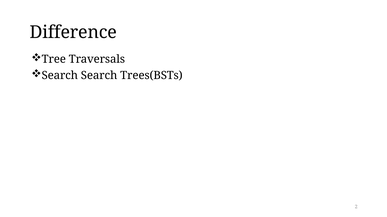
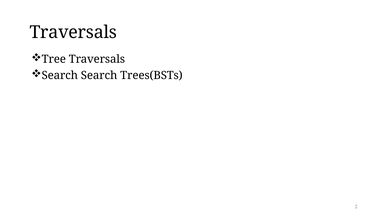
Difference at (73, 33): Difference -> Traversals
